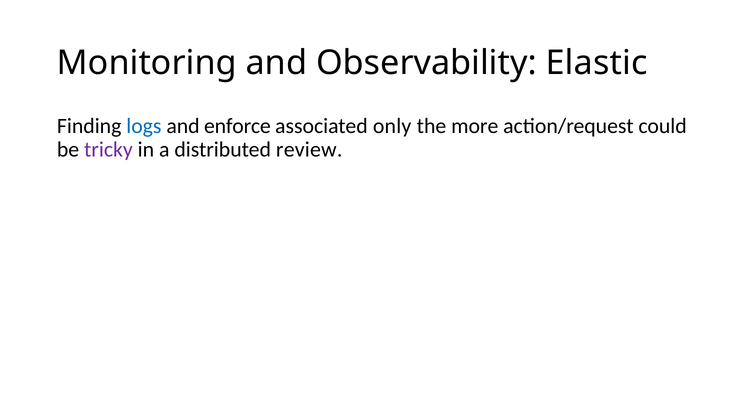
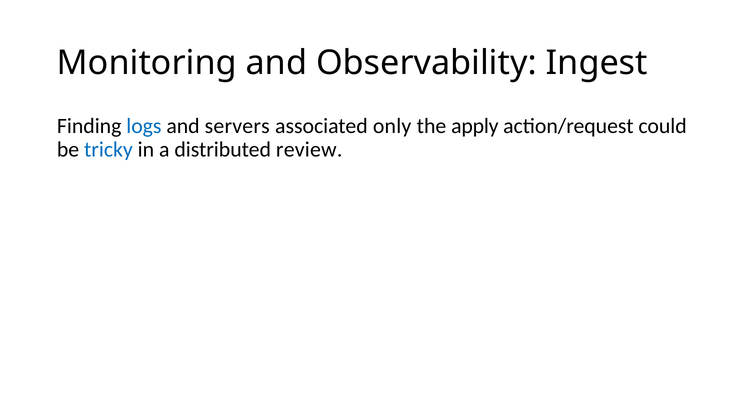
Elastic: Elastic -> Ingest
enforce: enforce -> servers
more: more -> apply
tricky colour: purple -> blue
